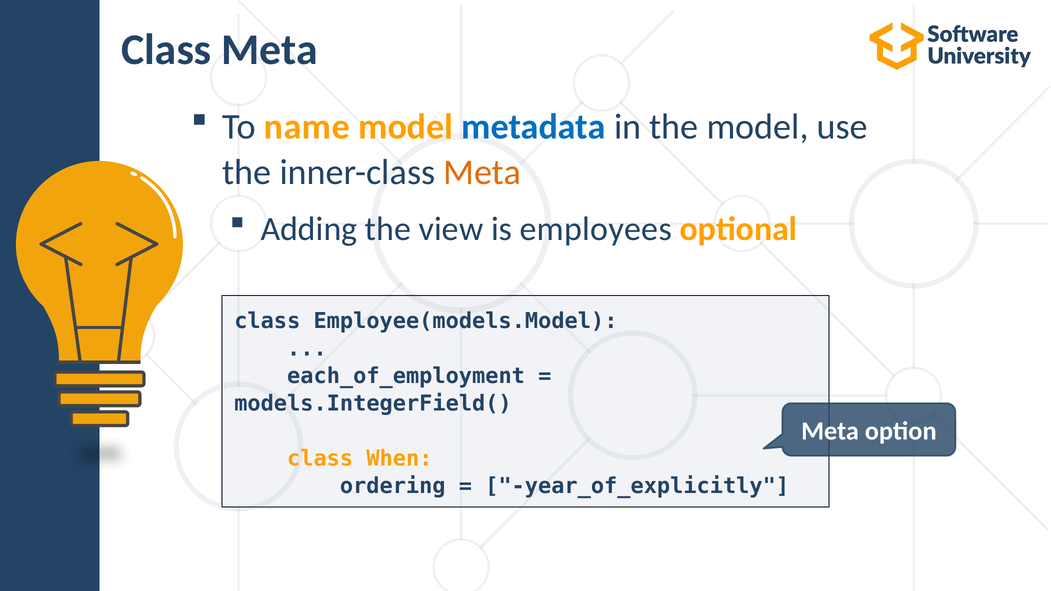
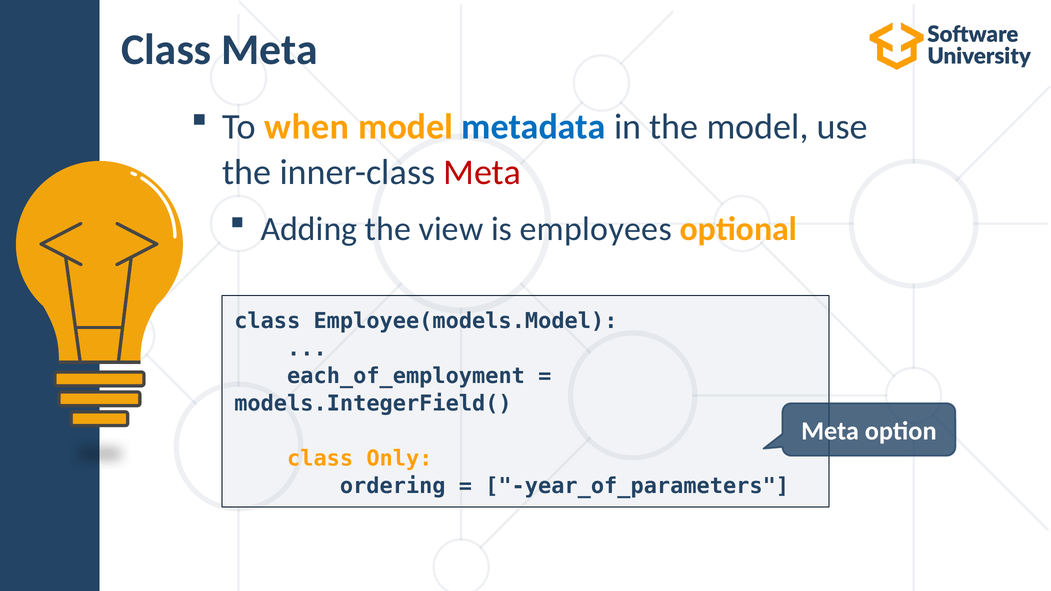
name: name -> when
Meta at (482, 172) colour: orange -> red
When: When -> Only
year_of_explicitly: year_of_explicitly -> year_of_parameters
